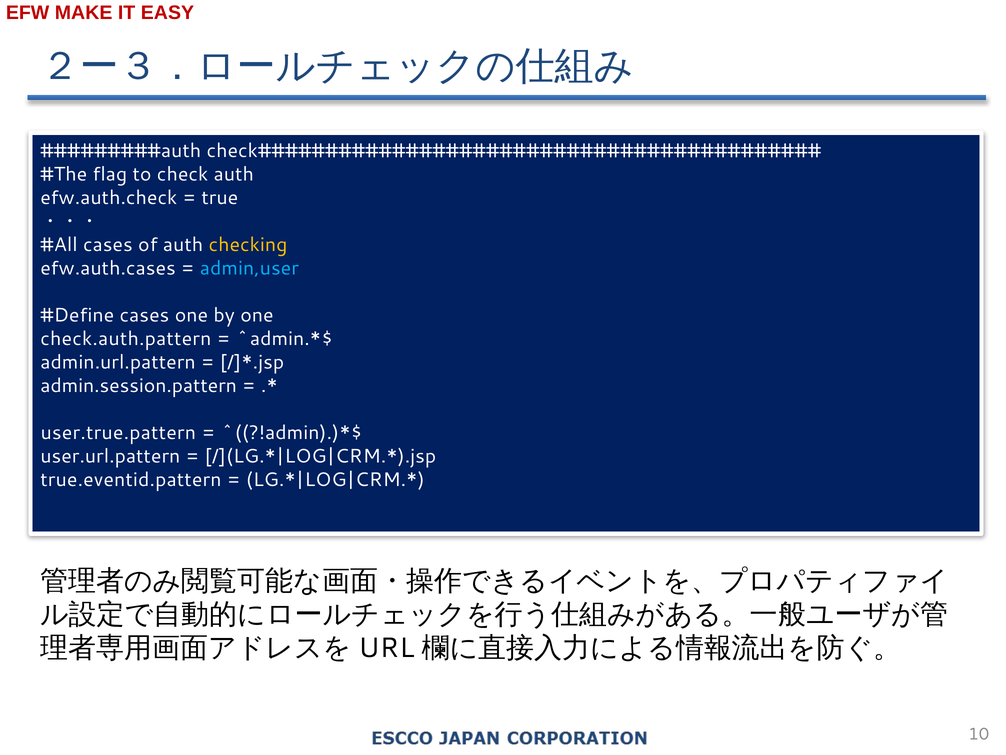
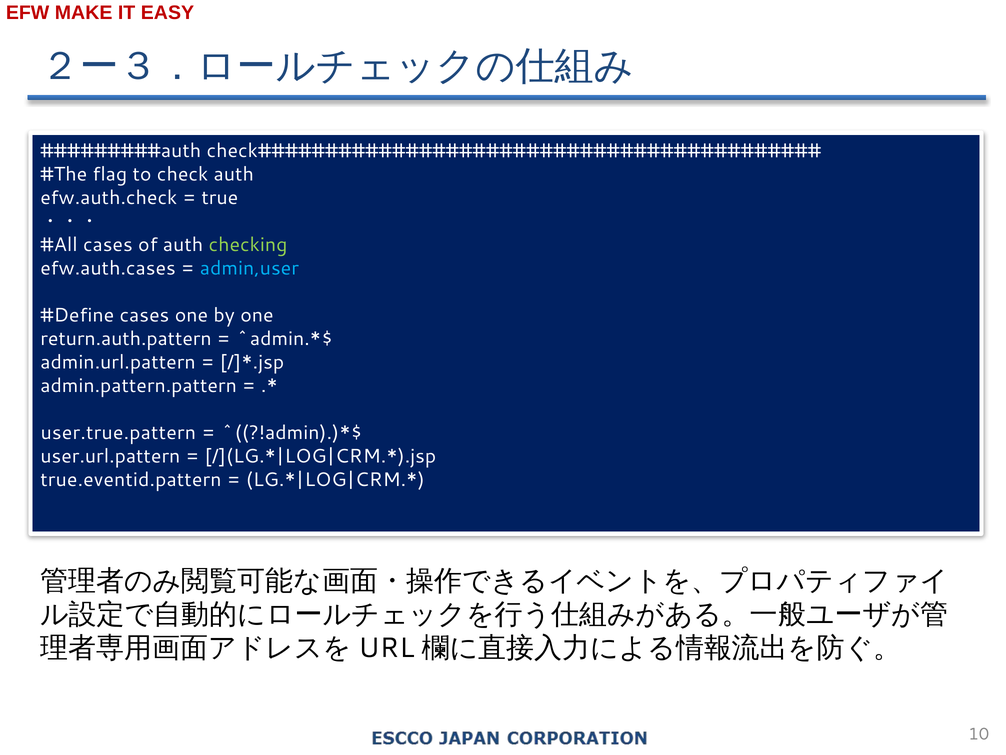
checking colour: yellow -> light green
check.auth.pattern: check.auth.pattern -> return.auth.pattern
admin.session.pattern: admin.session.pattern -> admin.pattern.pattern
